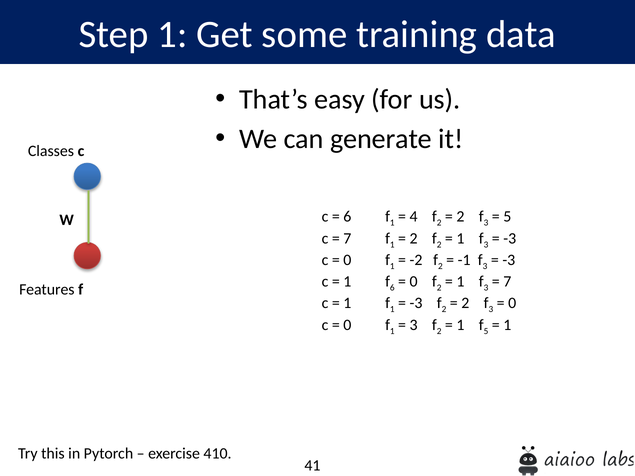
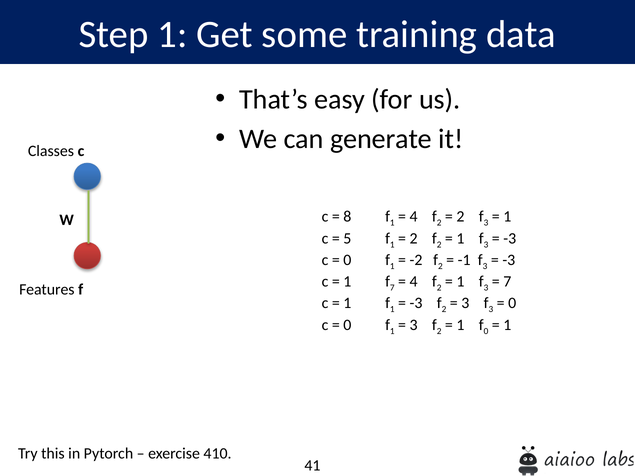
6 at (347, 217): 6 -> 8
5 at (507, 217): 5 -> 1
7 at (347, 238): 7 -> 5
f 6: 6 -> 7
0 at (414, 282): 0 -> 4
2 at (465, 303): 2 -> 3
f 5: 5 -> 0
